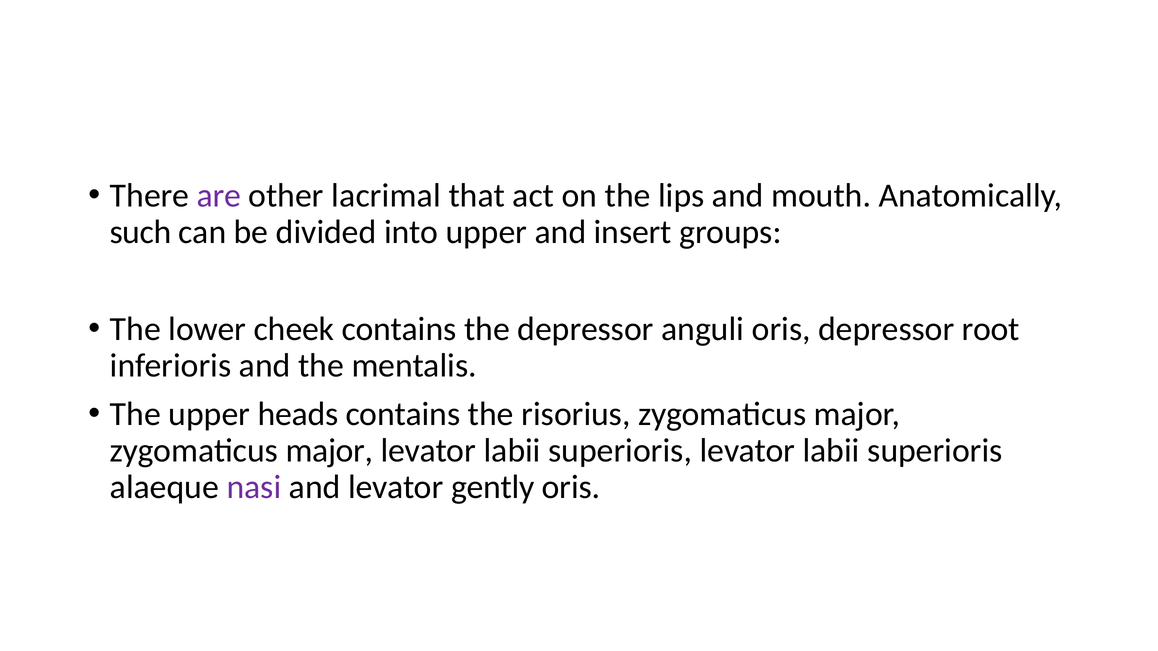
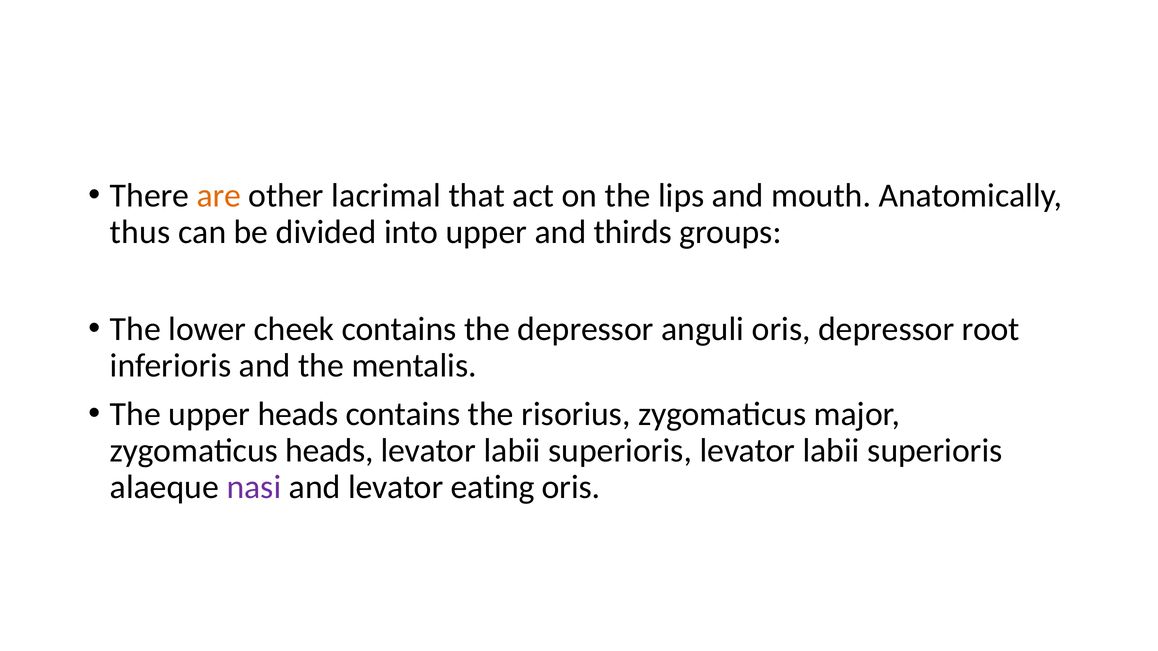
are colour: purple -> orange
such: such -> thus
insert: insert -> thirds
major at (329, 451): major -> heads
gently: gently -> eating
